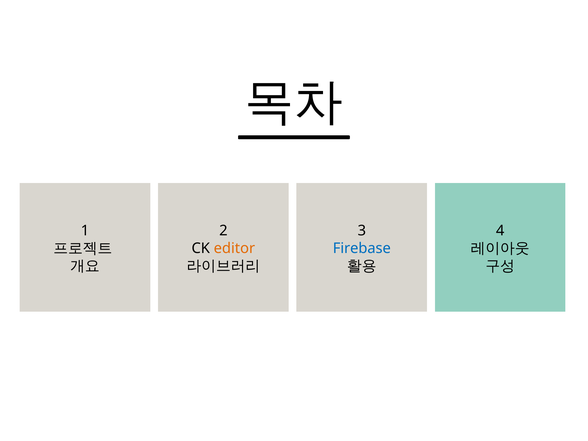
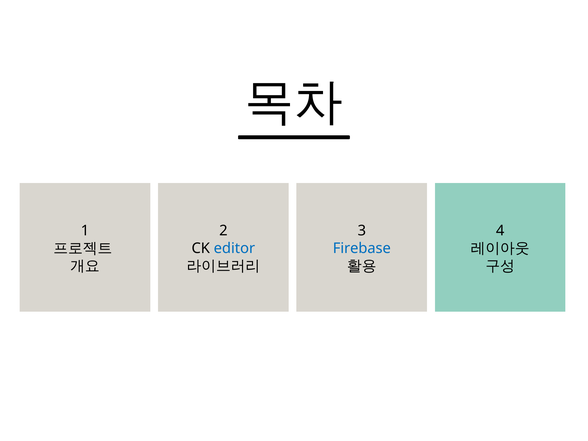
editor colour: orange -> blue
